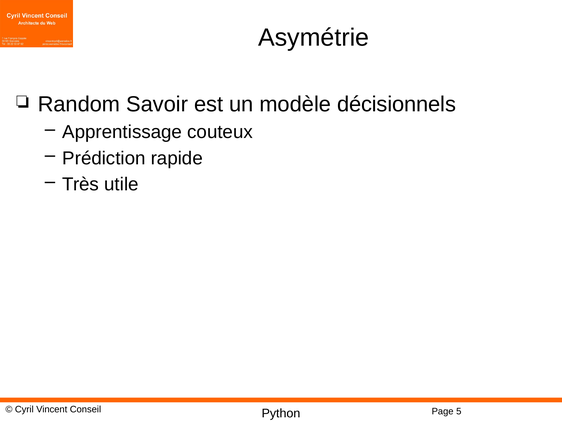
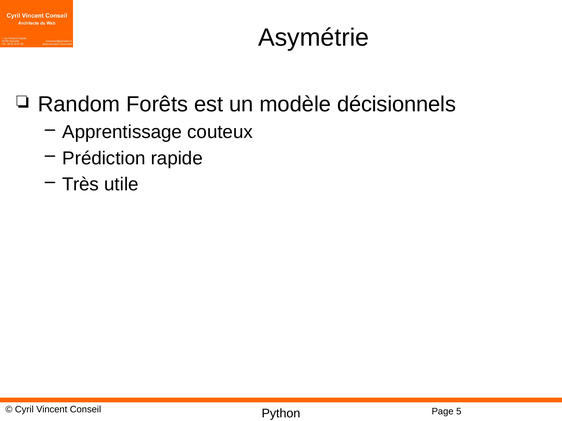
Savoir: Savoir -> Forêts
